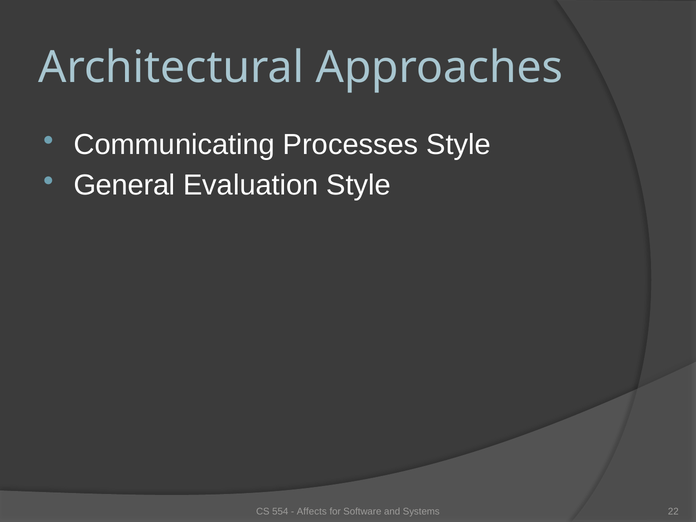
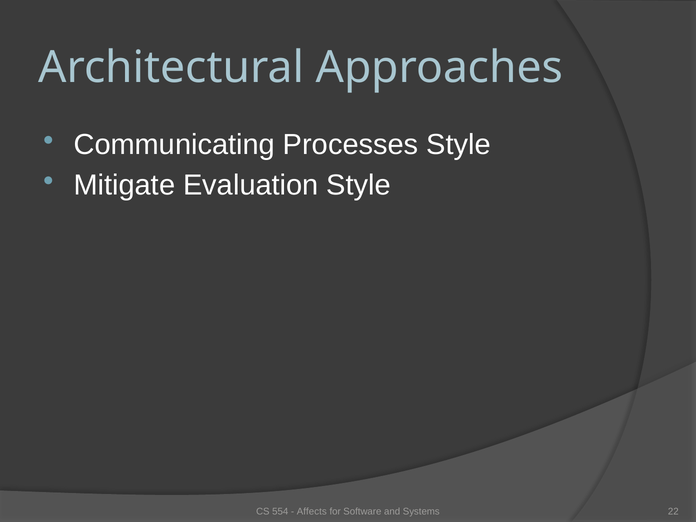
General: General -> Mitigate
